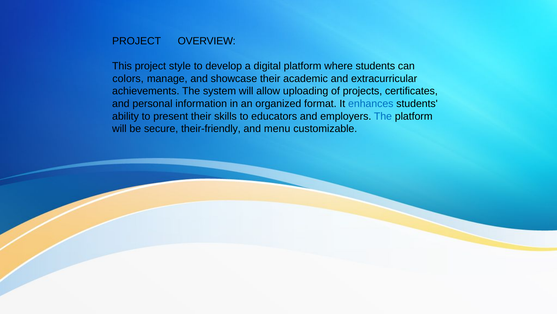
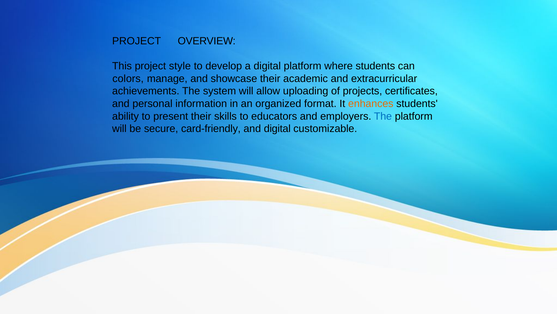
enhances colour: blue -> orange
their-friendly: their-friendly -> card-friendly
and menu: menu -> digital
